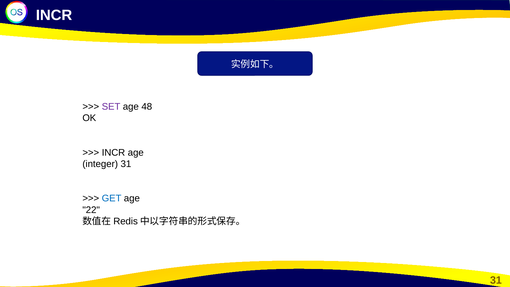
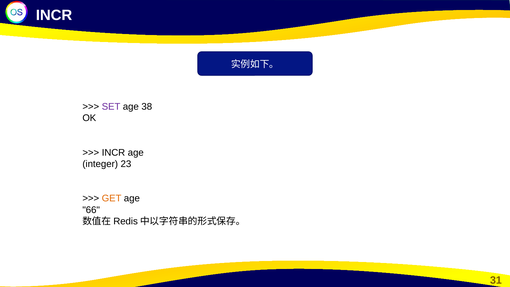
48: 48 -> 38
integer 31: 31 -> 23
GET colour: blue -> orange
22: 22 -> 66
